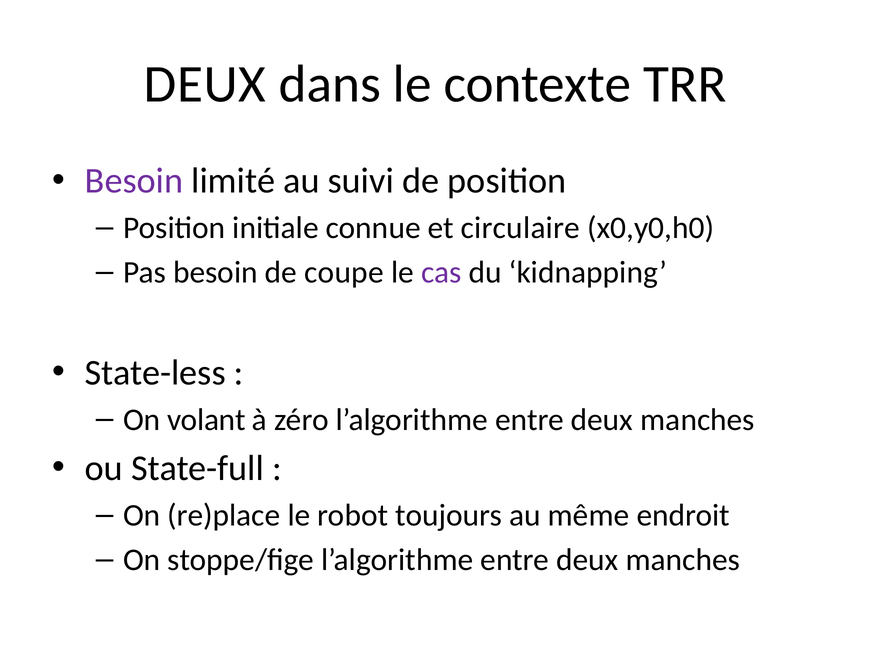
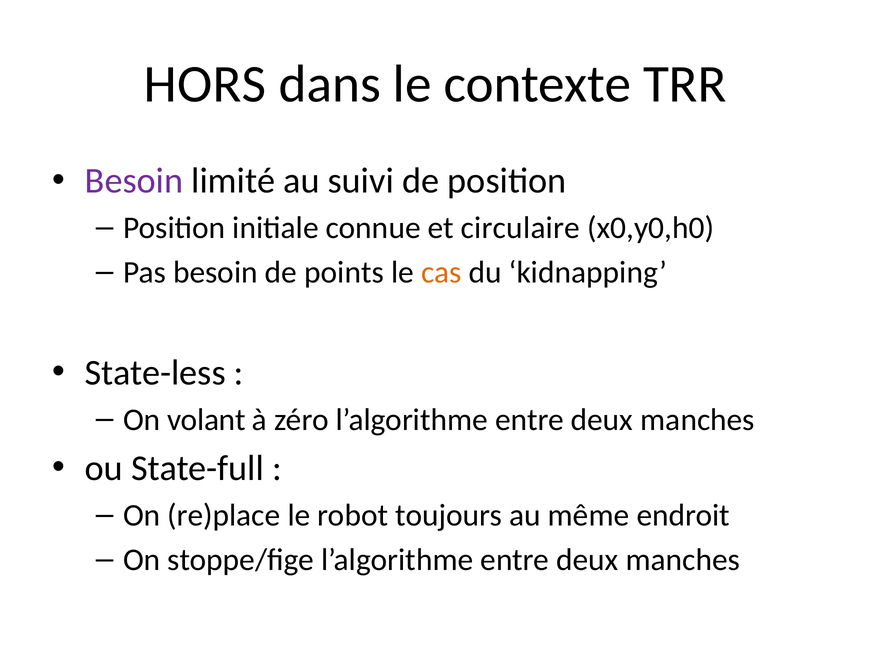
DEUX at (205, 84): DEUX -> HORS
coupe: coupe -> points
cas colour: purple -> orange
